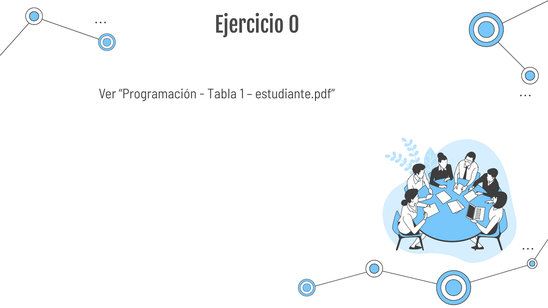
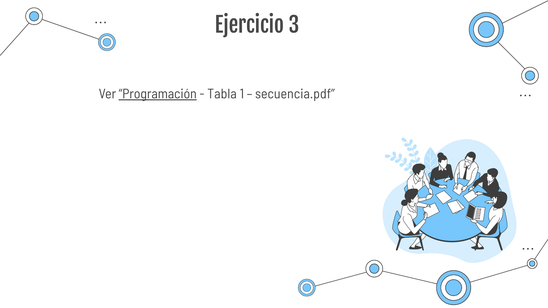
0: 0 -> 3
Programación underline: none -> present
estudiante.pdf: estudiante.pdf -> secuencia.pdf
